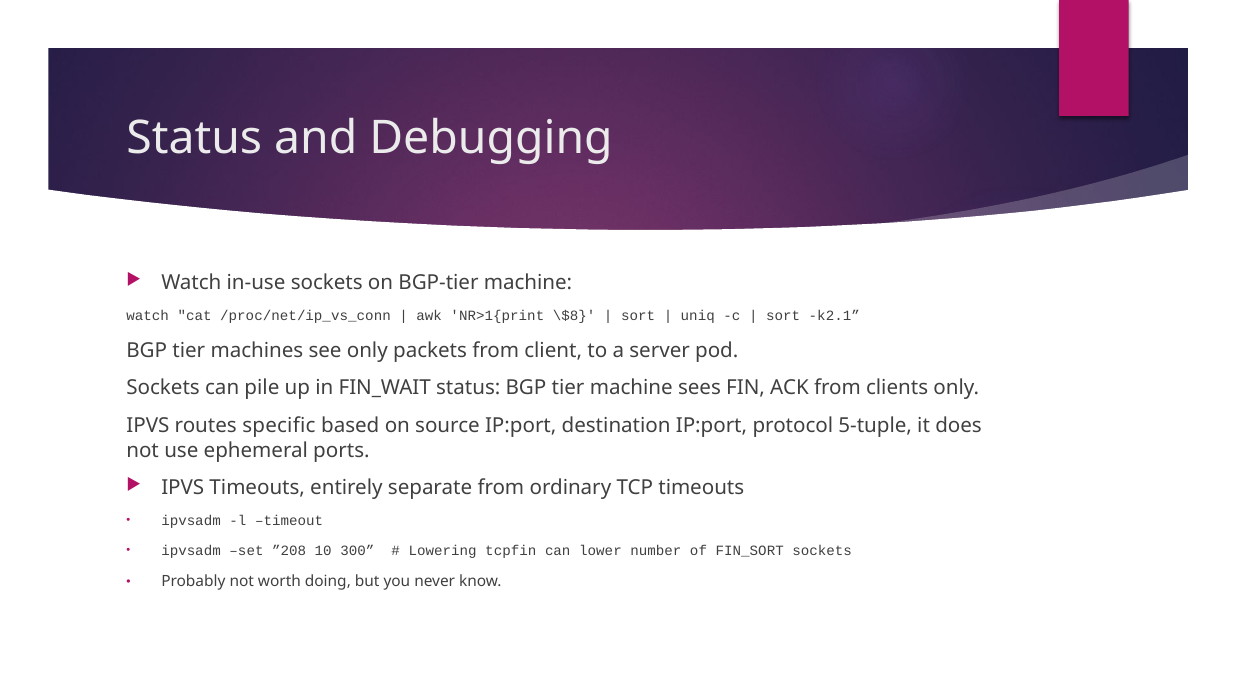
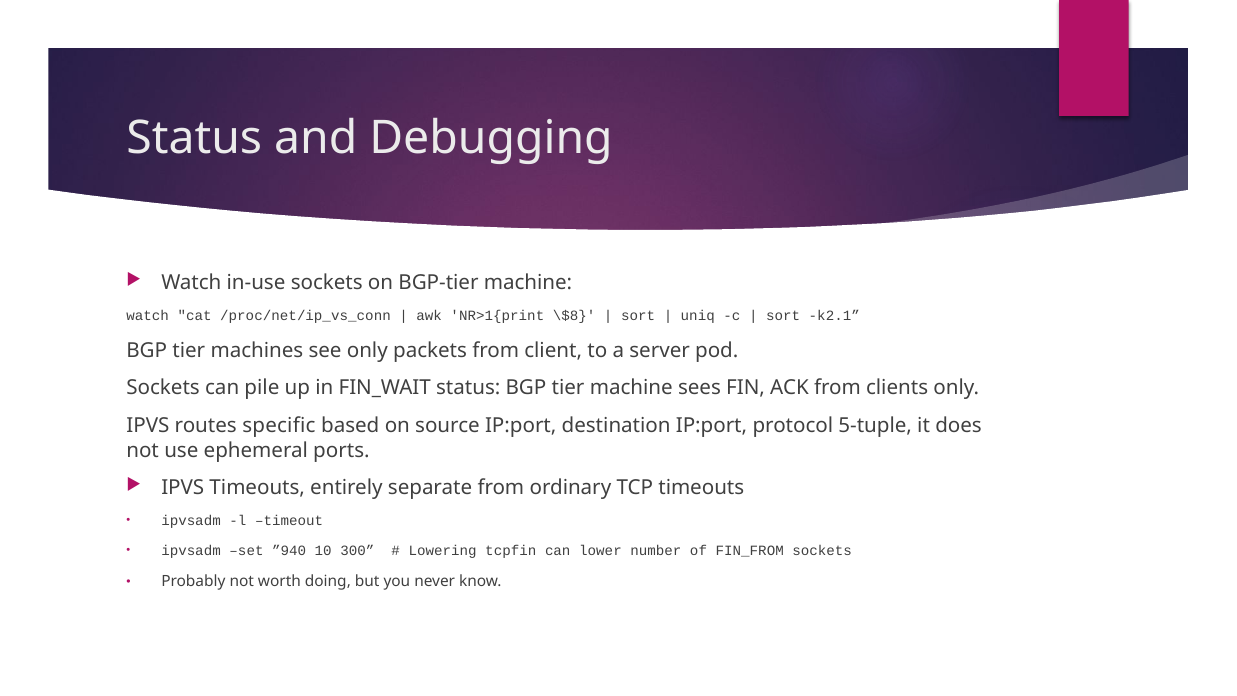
”208: ”208 -> ”940
FIN_SORT: FIN_SORT -> FIN_FROM
